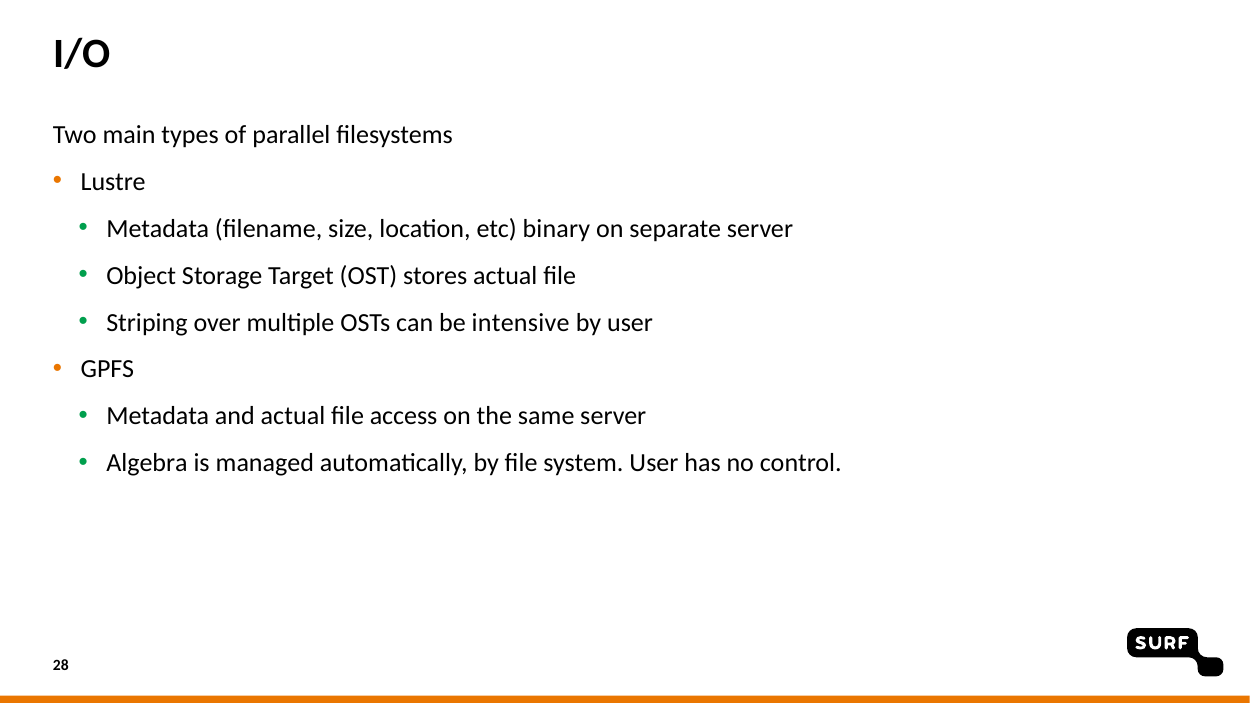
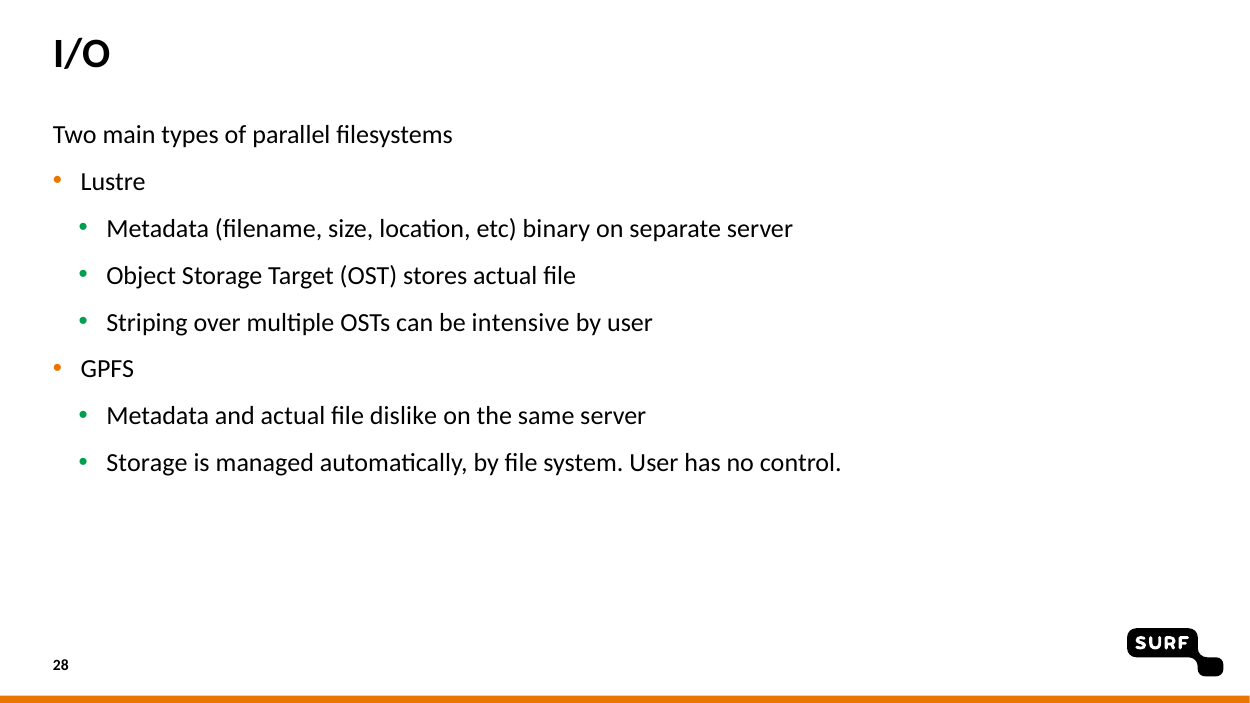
access: access -> dislike
Algebra at (147, 463): Algebra -> Storage
